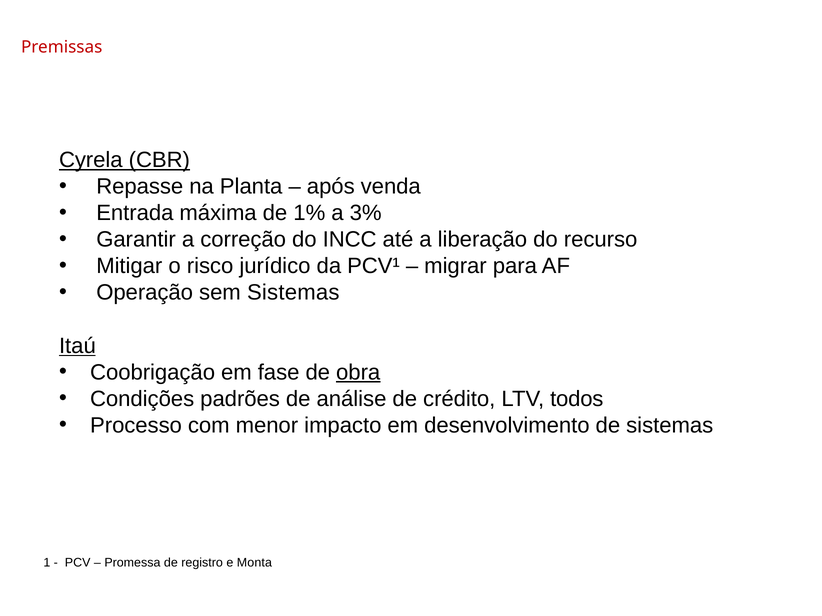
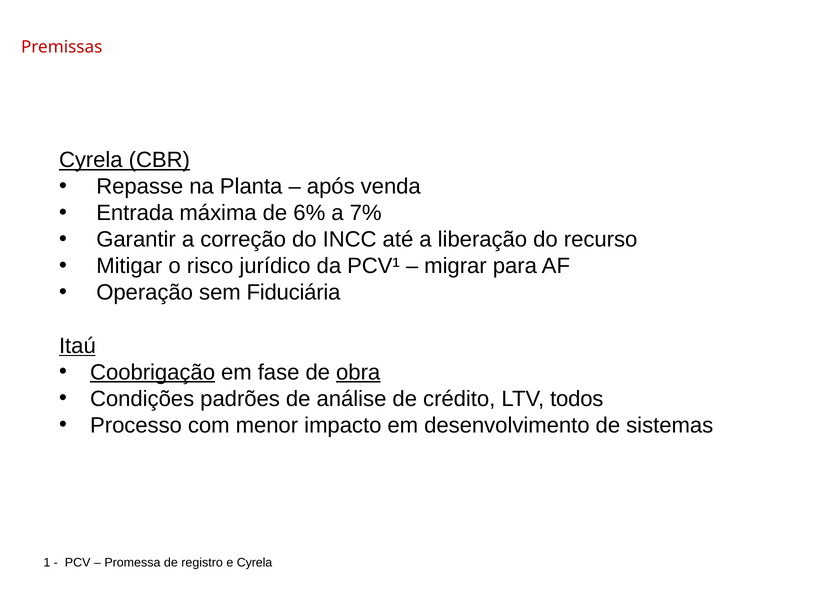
1%: 1% -> 6%
3%: 3% -> 7%
sem Sistemas: Sistemas -> Fiduciária
Coobrigação underline: none -> present
e Monta: Monta -> Cyrela
